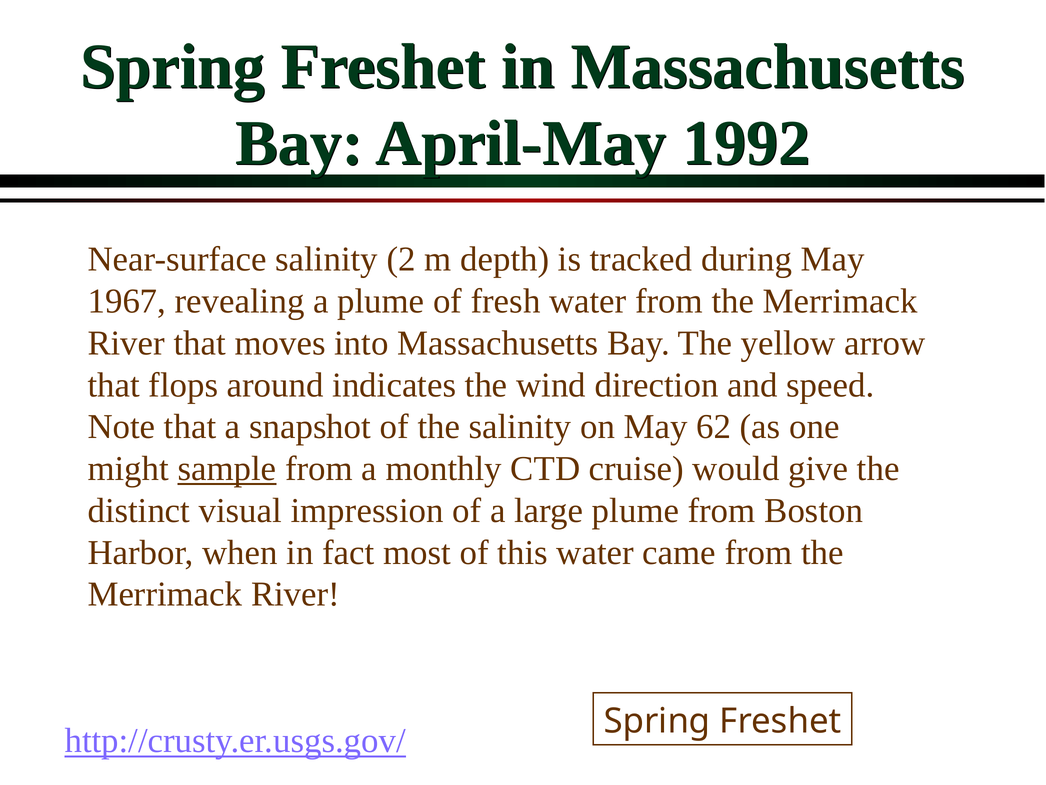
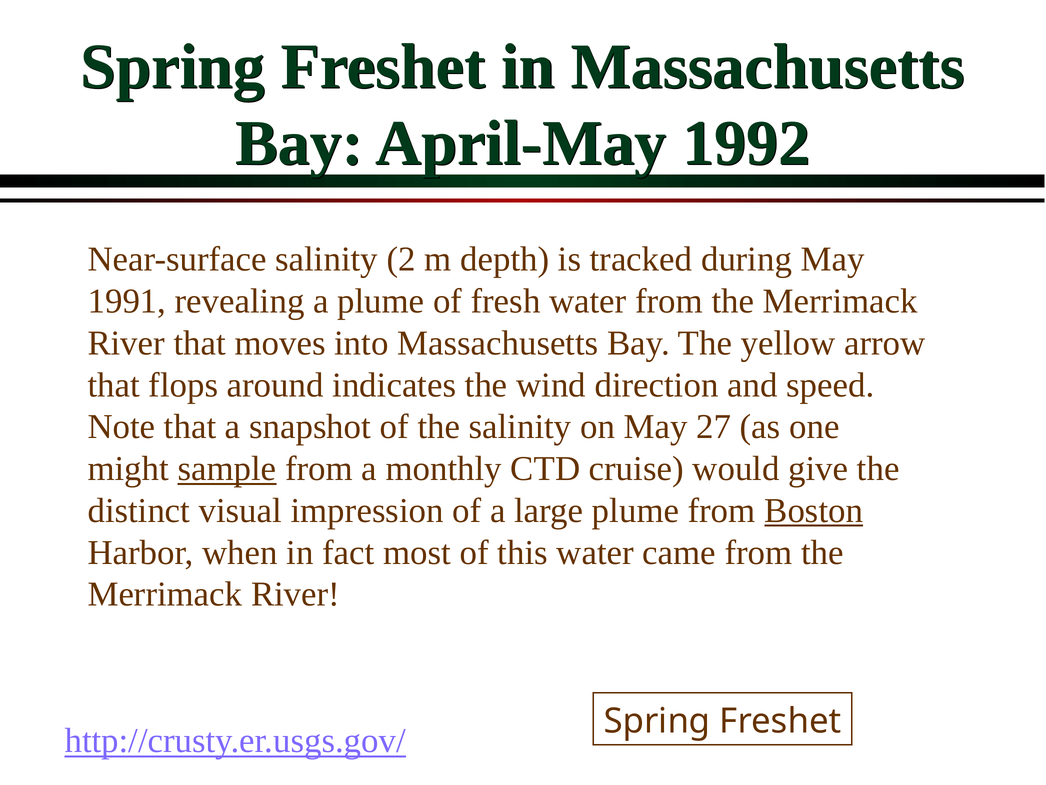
1967: 1967 -> 1991
62: 62 -> 27
Boston underline: none -> present
